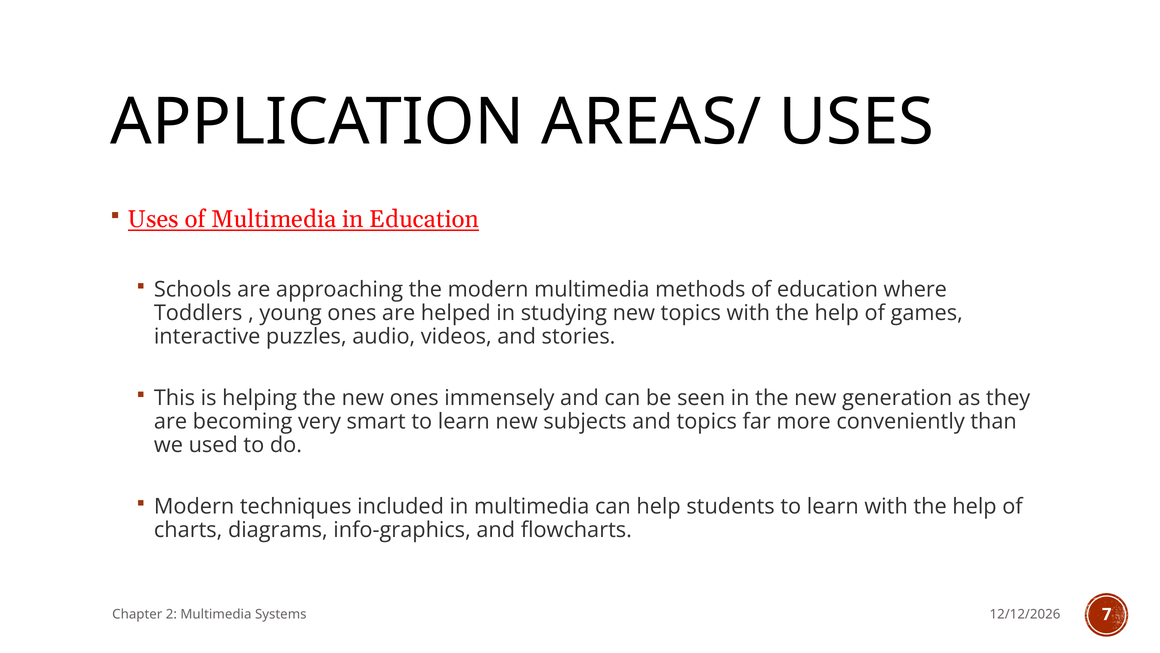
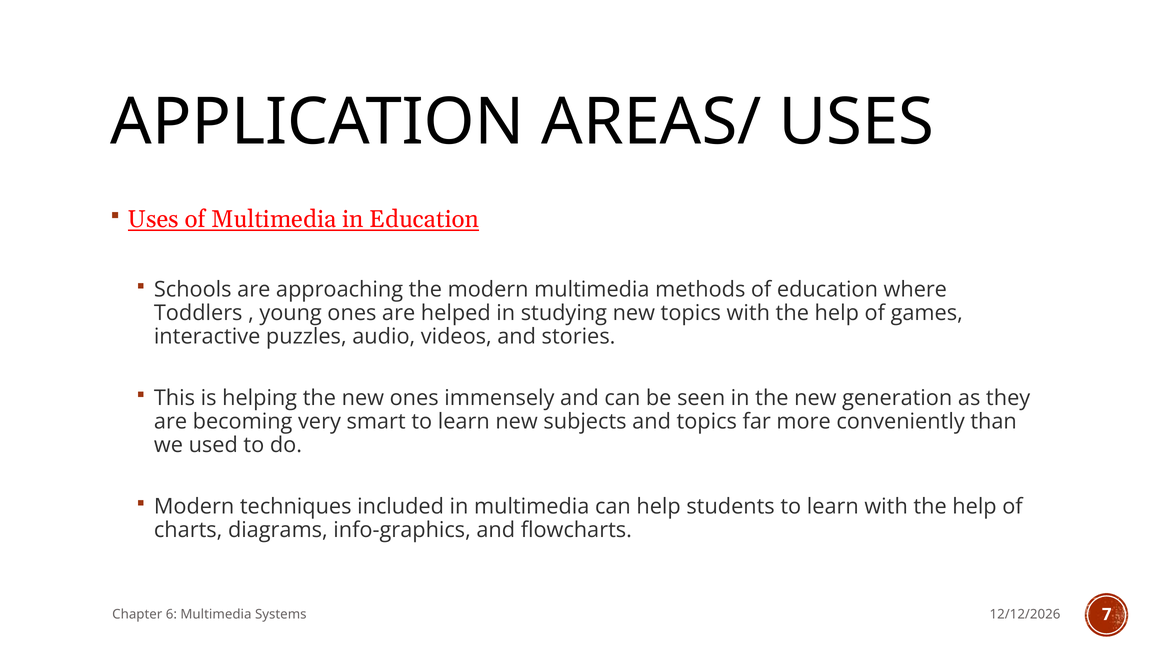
2: 2 -> 6
